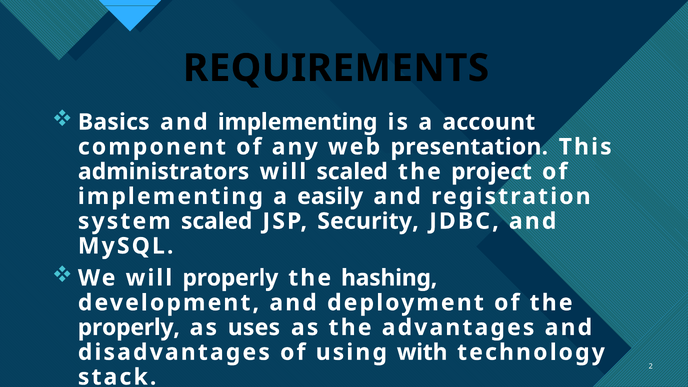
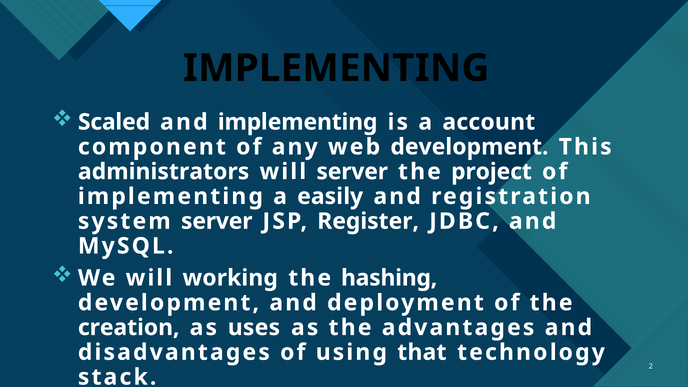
REQUIREMENTS at (336, 68): REQUIREMENTS -> IMPLEMENTING
Basics: Basics -> Scaled
web presentation: presentation -> development
will scaled: scaled -> server
system scaled: scaled -> server
Security: Security -> Register
will properly: properly -> working
properly at (129, 328): properly -> creation
with: with -> that
